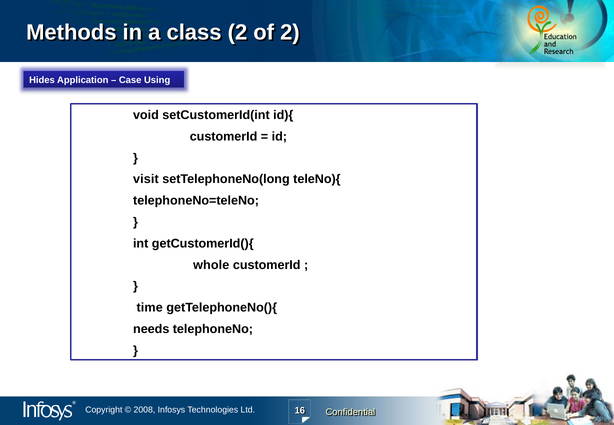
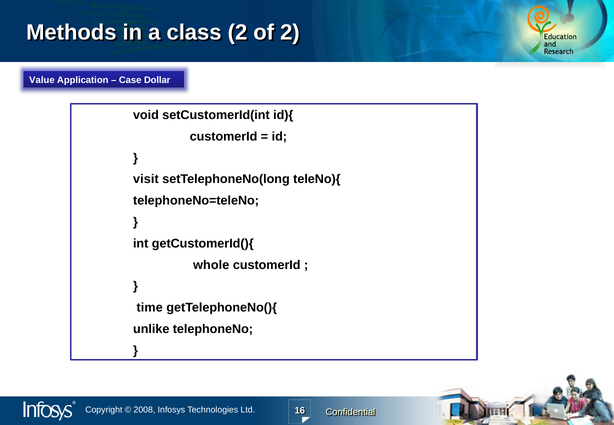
Hides: Hides -> Value
Using: Using -> Dollar
needs: needs -> unlike
